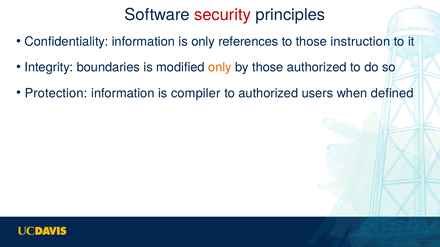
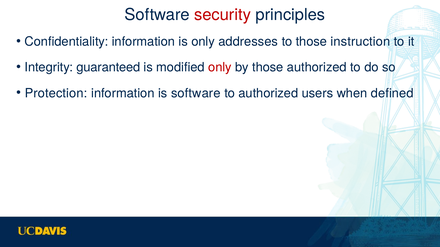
references: references -> addresses
boundaries: boundaries -> guaranteed
only at (220, 67) colour: orange -> red
is compiler: compiler -> software
